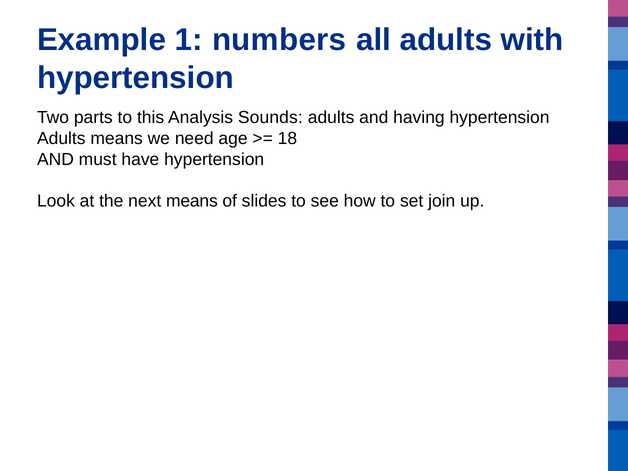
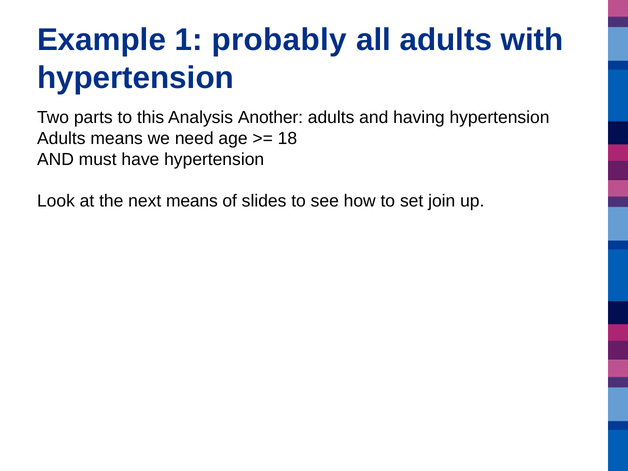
numbers: numbers -> probably
Sounds: Sounds -> Another
